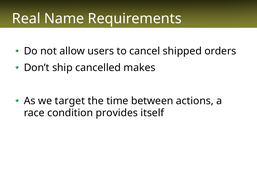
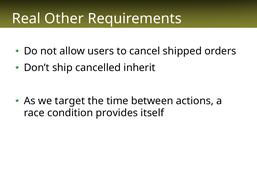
Name: Name -> Other
makes: makes -> inherit
